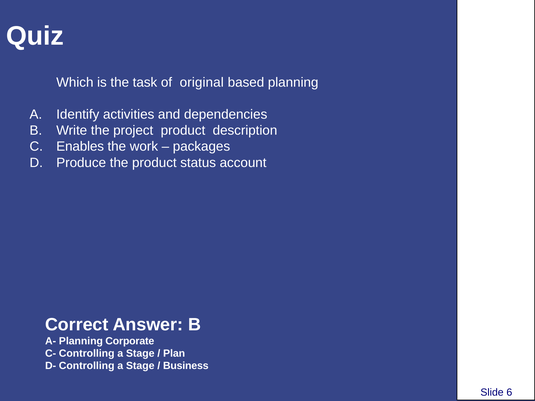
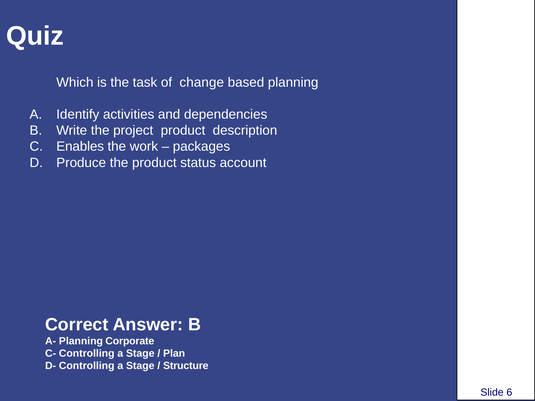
original: original -> change
Business: Business -> Structure
